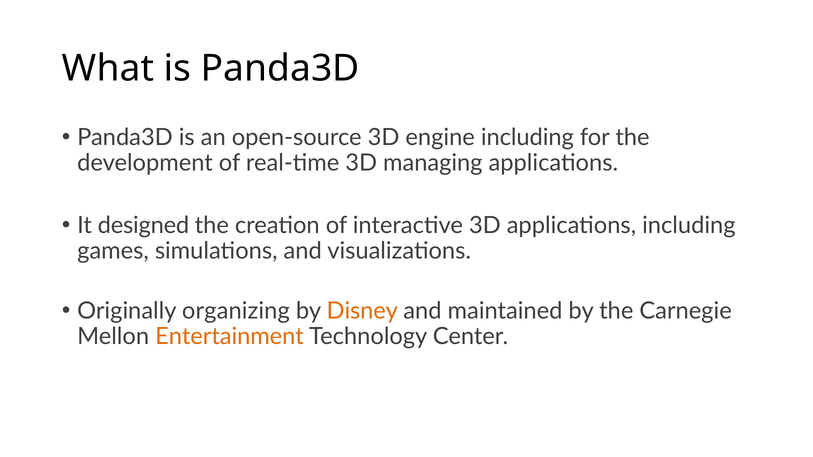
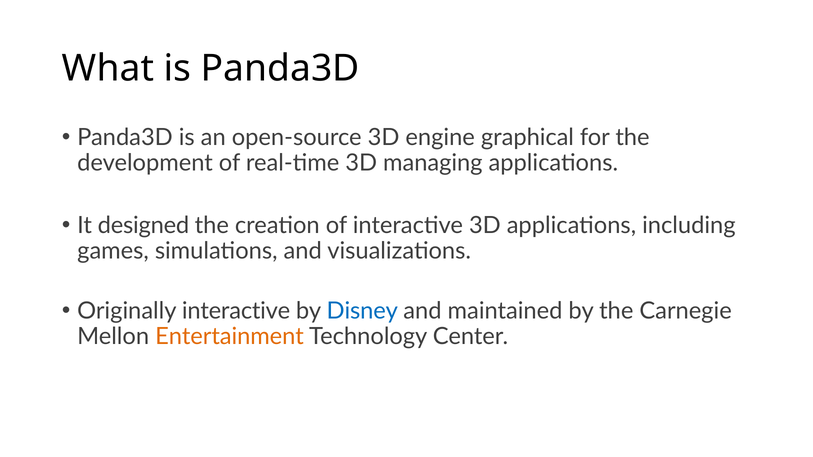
engine including: including -> graphical
Originally organizing: organizing -> interactive
Disney colour: orange -> blue
